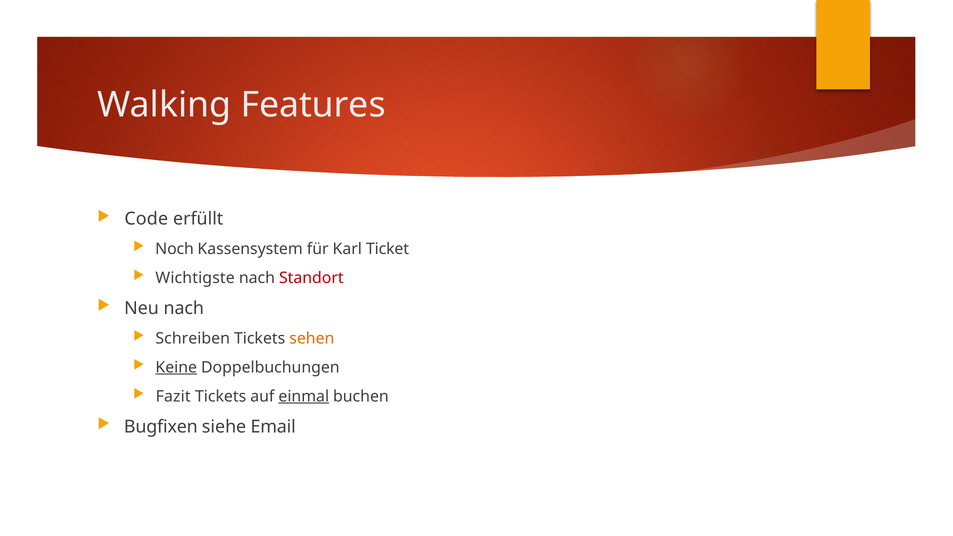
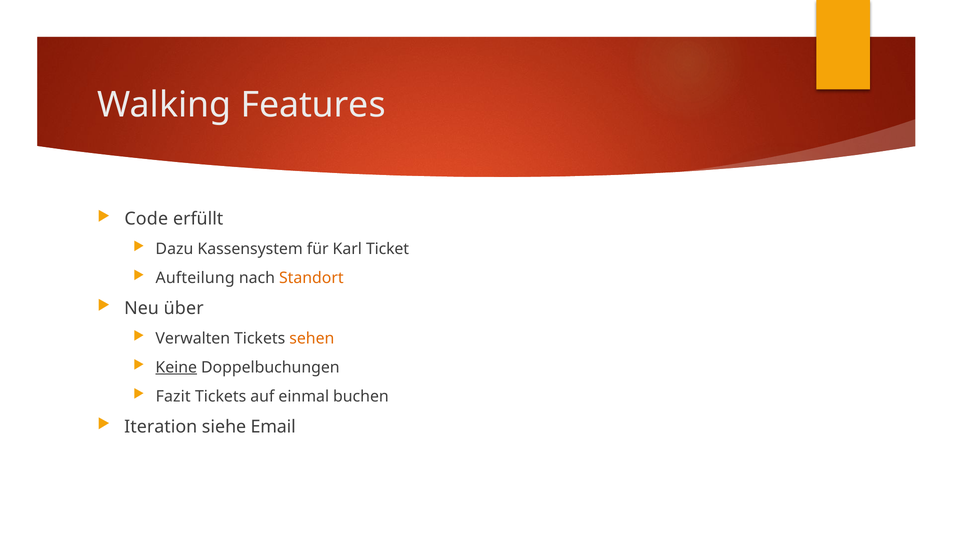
Noch: Noch -> Dazu
Wichtigste: Wichtigste -> Aufteilung
Standort colour: red -> orange
Neu nach: nach -> über
Schreiben: Schreiben -> Verwalten
einmal underline: present -> none
Bugfixen: Bugfixen -> Iteration
